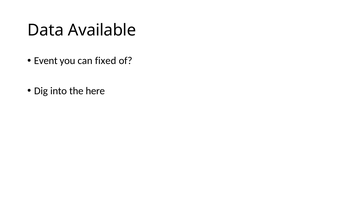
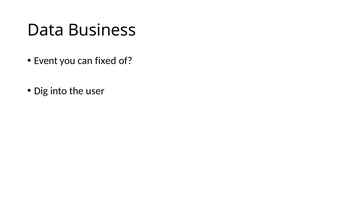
Available: Available -> Business
here: here -> user
